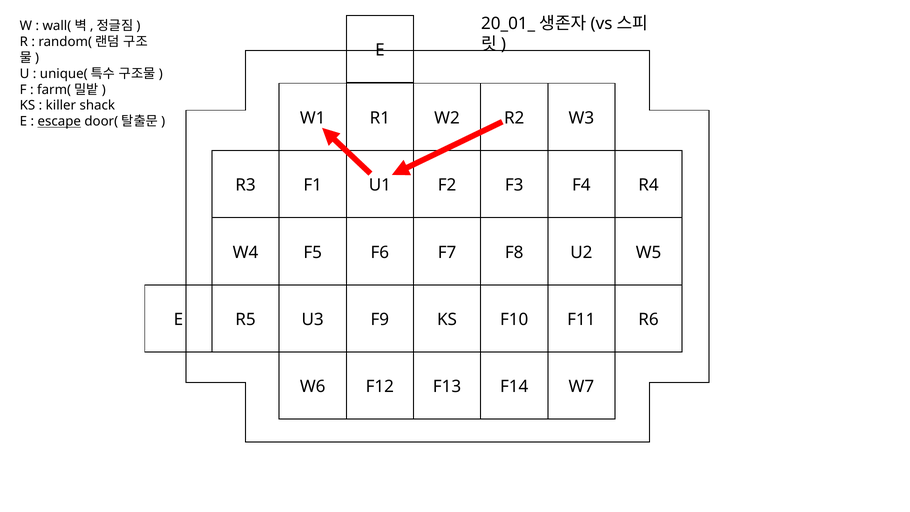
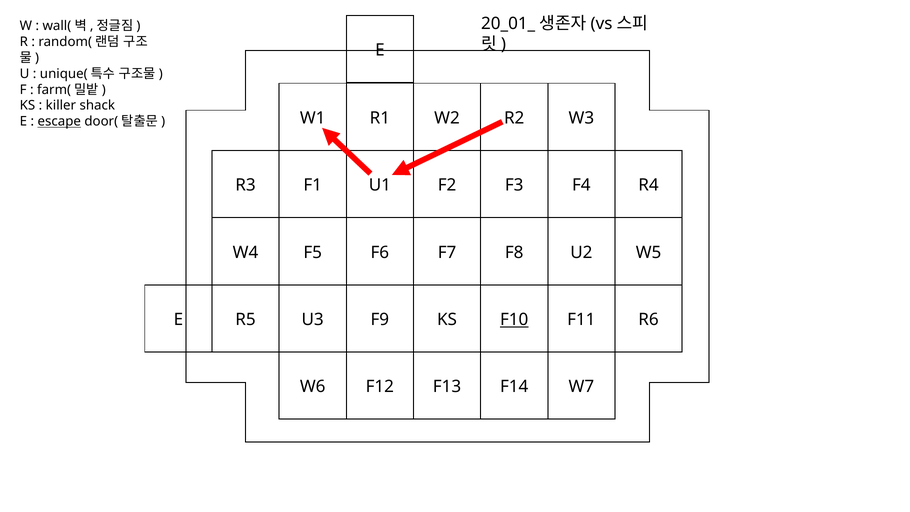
F10 underline: none -> present
